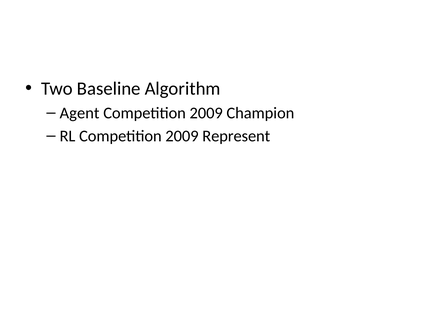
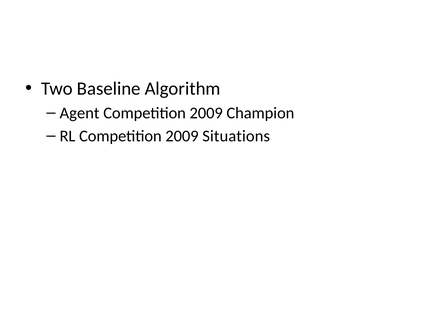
Represent: Represent -> Situations
